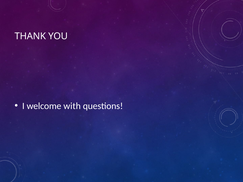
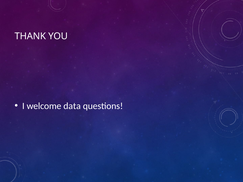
with: with -> data
